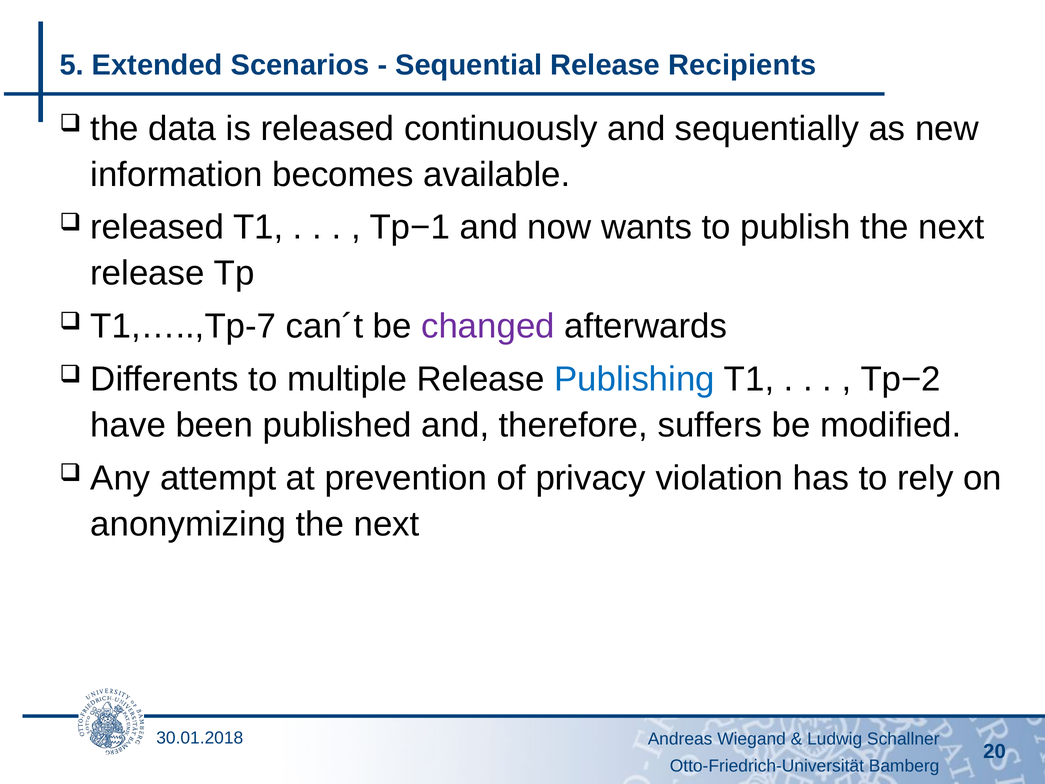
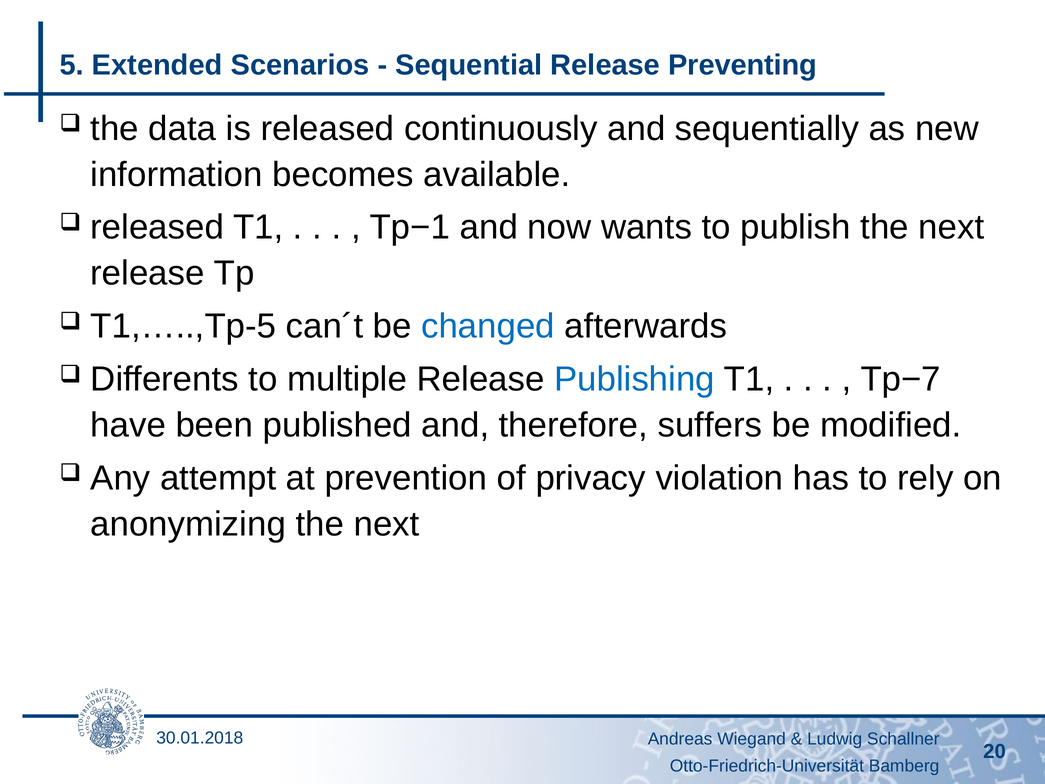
Recipients: Recipients -> Preventing
T1,…..,Tp-7: T1,…..,Tp-7 -> T1,…..,Tp-5
changed colour: purple -> blue
Tp−2: Tp−2 -> Tp−7
